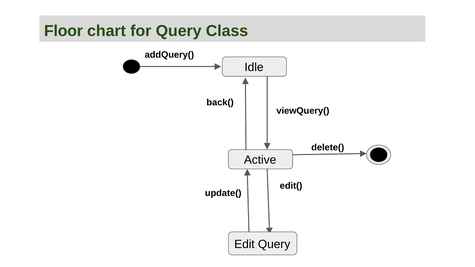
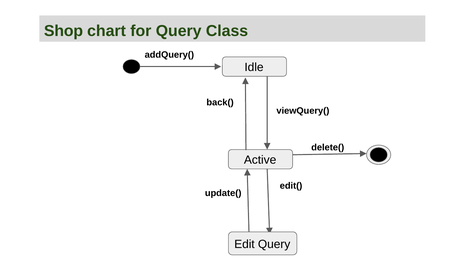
Floor: Floor -> Shop
